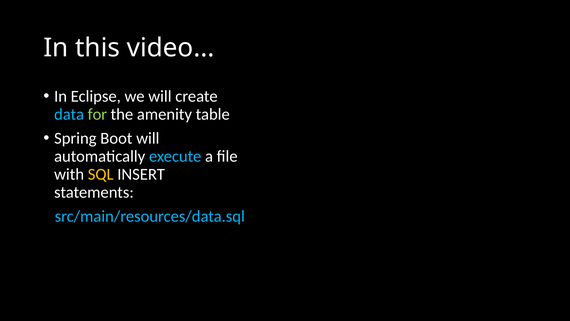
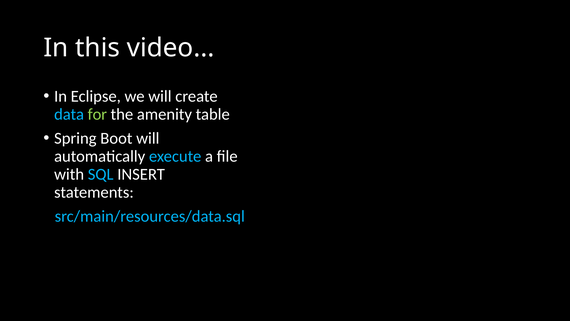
SQL colour: yellow -> light blue
